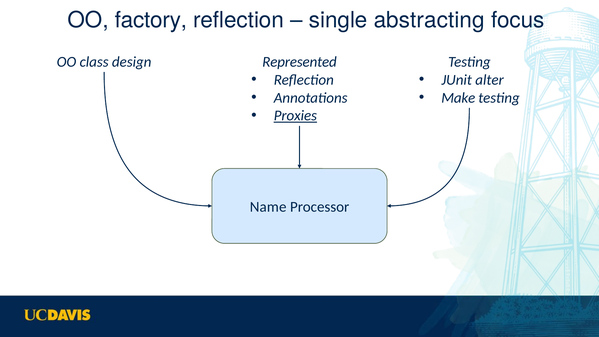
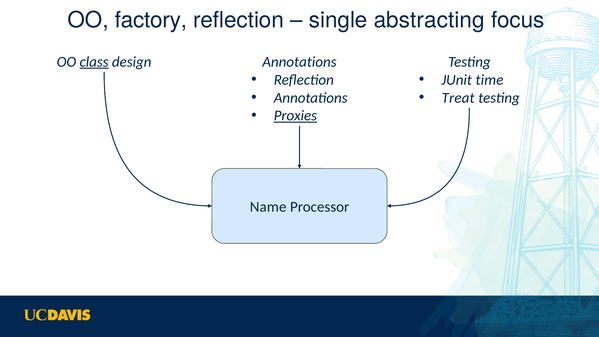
class underline: none -> present
design Represented: Represented -> Annotations
alter: alter -> time
Make: Make -> Treat
